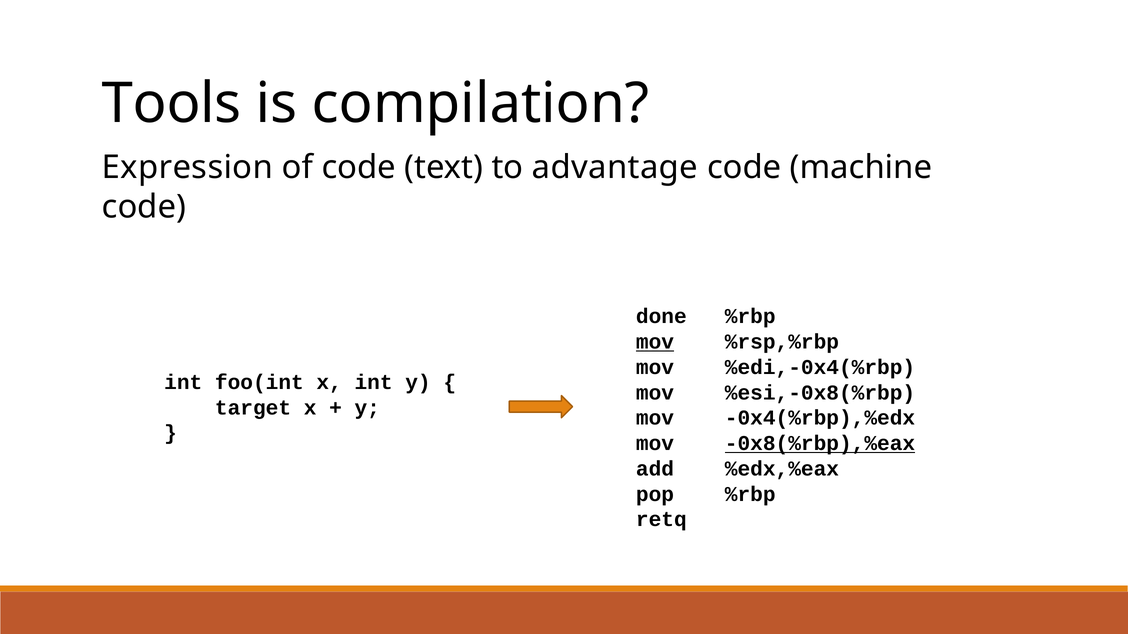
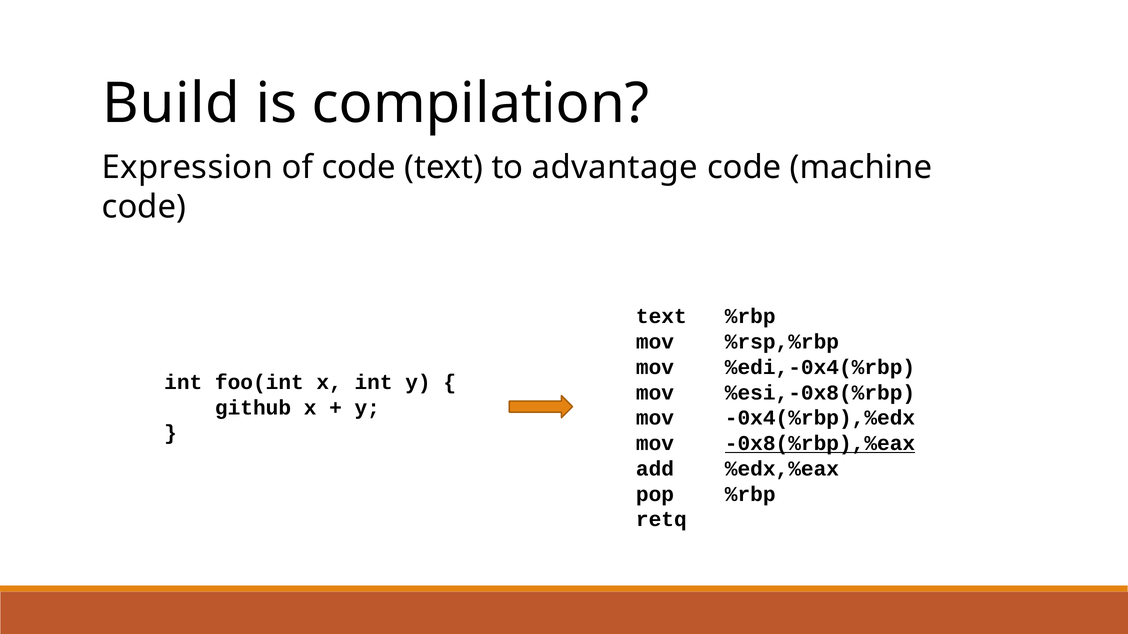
Tools: Tools -> Build
done at (661, 317): done -> text
mov at (655, 342) underline: present -> none
target: target -> github
